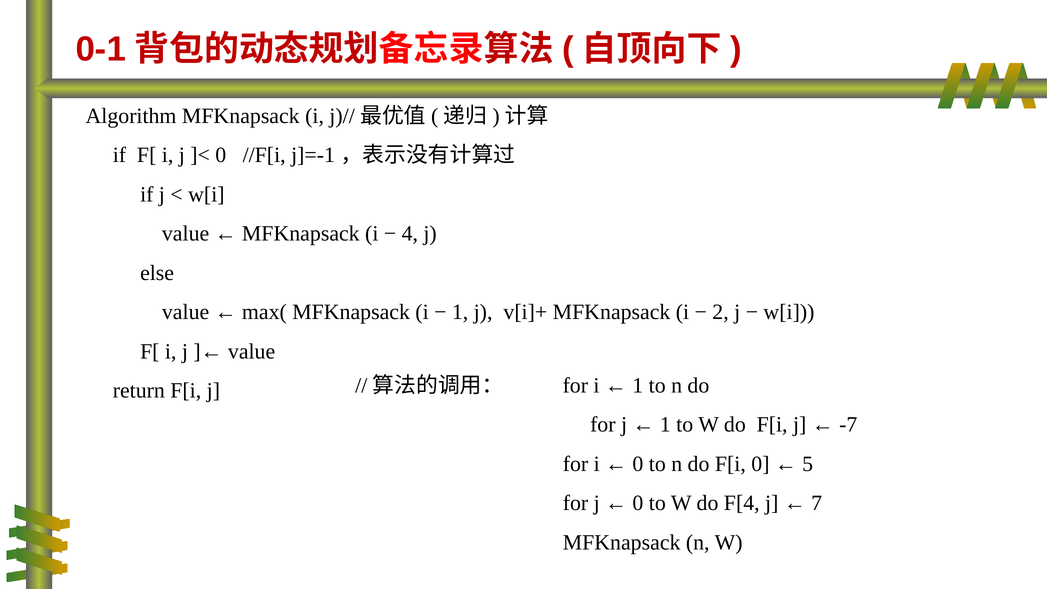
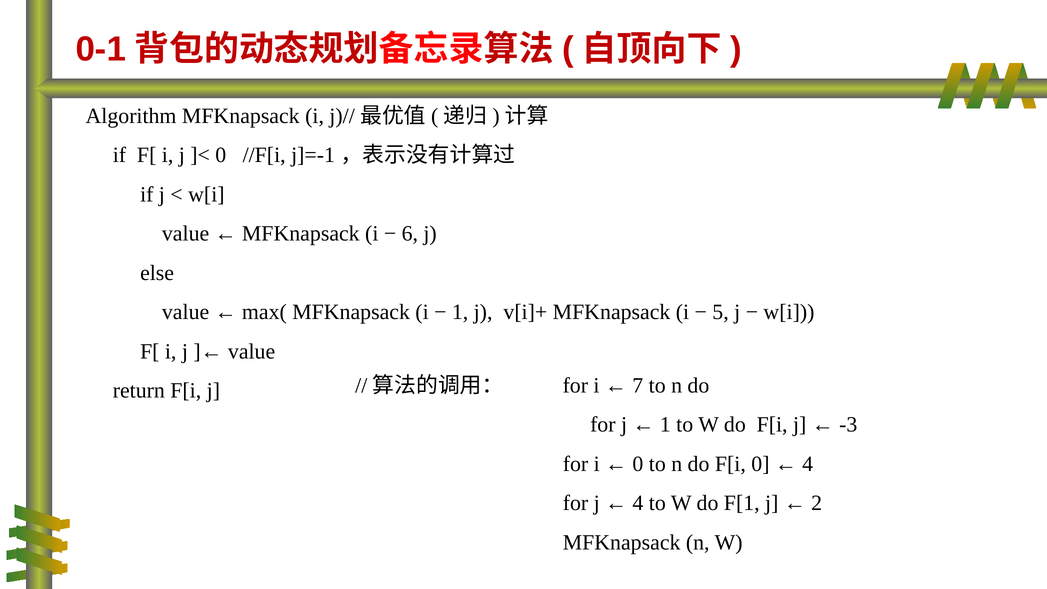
4: 4 -> 6
2: 2 -> 5
1 at (638, 385): 1 -> 7
-7: -7 -> -3
5 at (808, 464): 5 -> 4
0 at (638, 503): 0 -> 4
F[4: F[4 -> F[1
7: 7 -> 2
